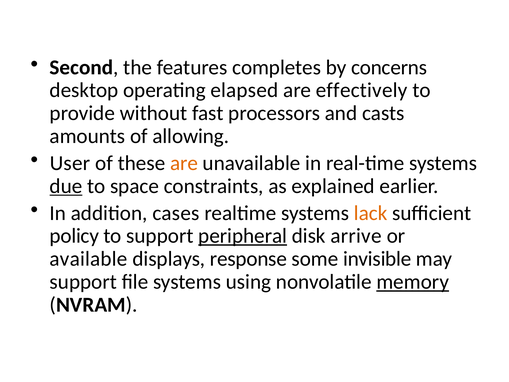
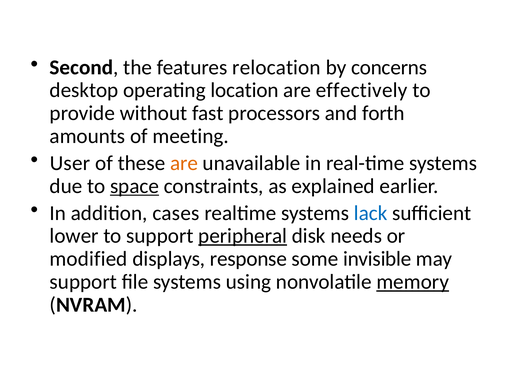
completes: completes -> relocation
elapsed: elapsed -> location
casts: casts -> forth
allowing: allowing -> meeting
due underline: present -> none
space underline: none -> present
lack colour: orange -> blue
policy: policy -> lower
arrive: arrive -> needs
available: available -> modified
